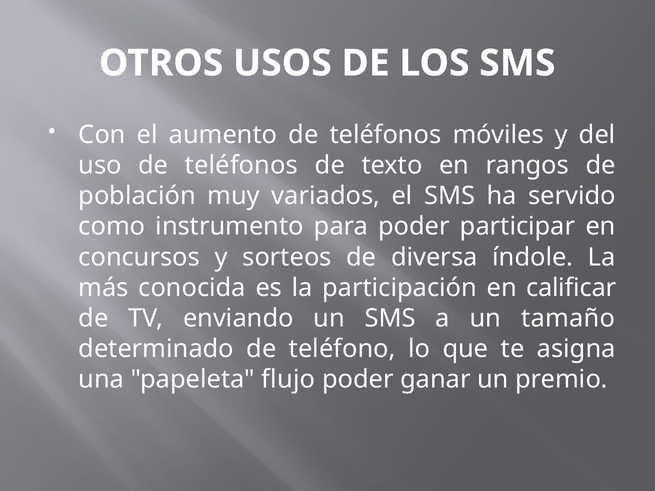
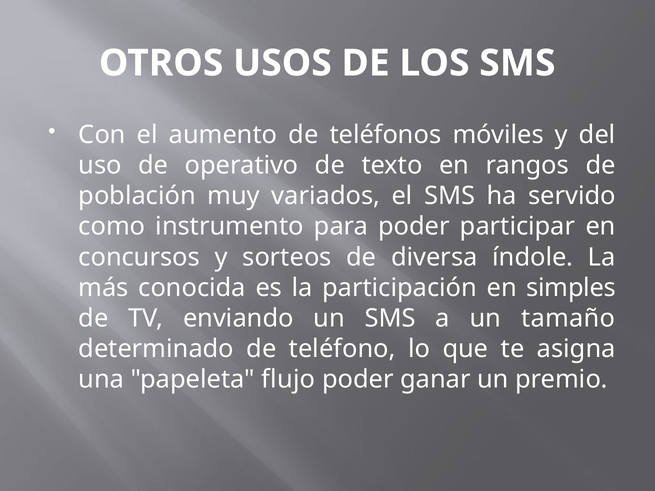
uso de teléfonos: teléfonos -> operativo
calificar: calificar -> simples
